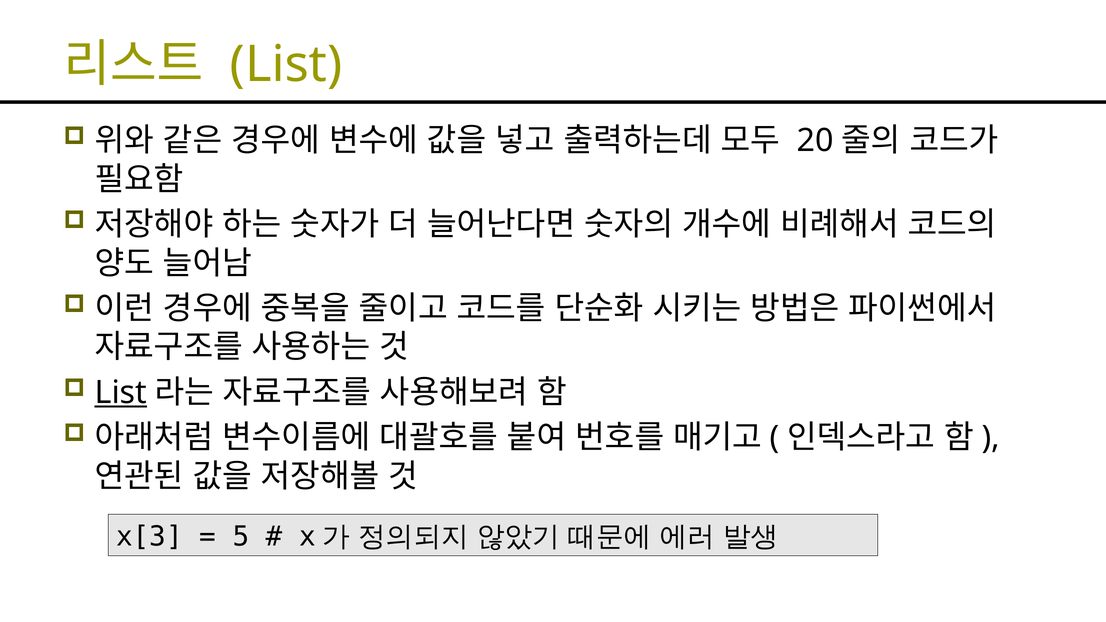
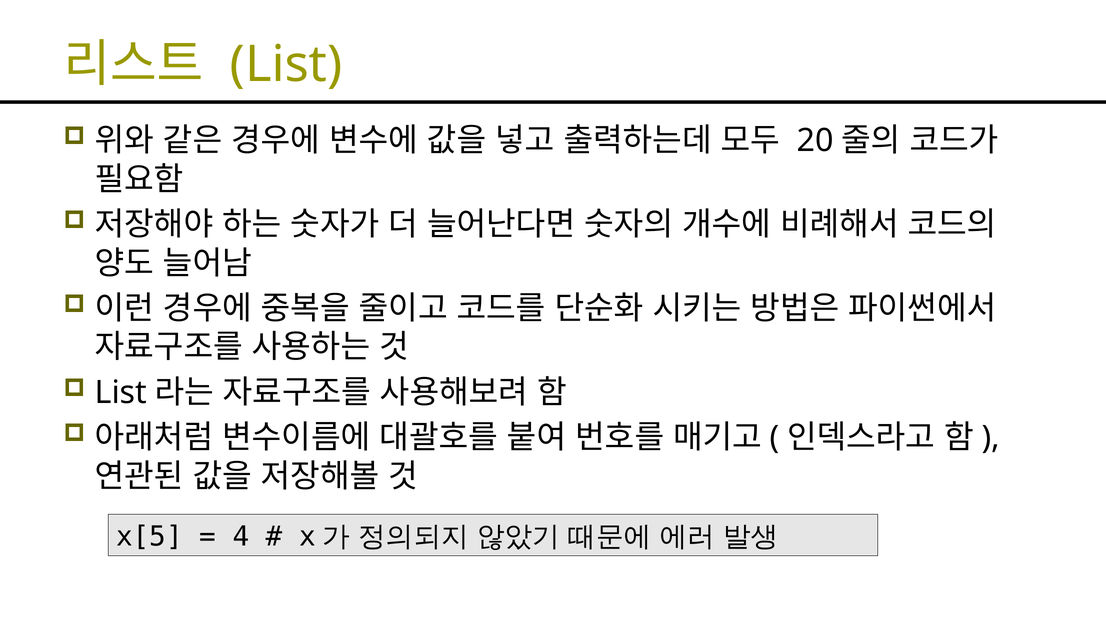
List at (121, 393) underline: present -> none
x[3: x[3 -> x[5
5: 5 -> 4
